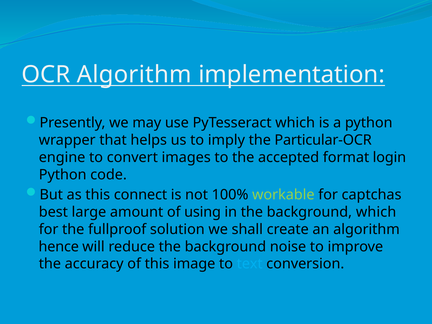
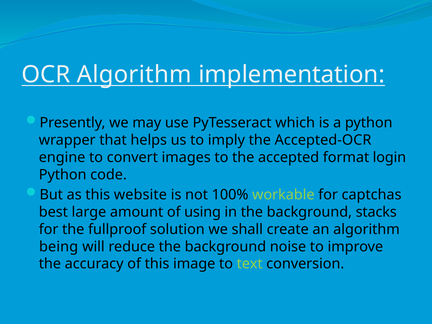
Particular-OCR: Particular-OCR -> Accepted-OCR
connect: connect -> website
background which: which -> stacks
hence: hence -> being
text colour: light blue -> light green
